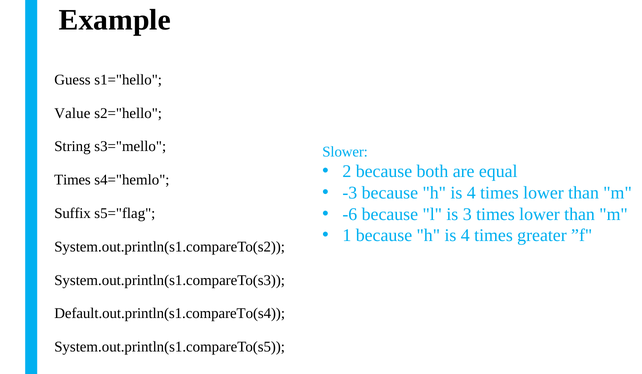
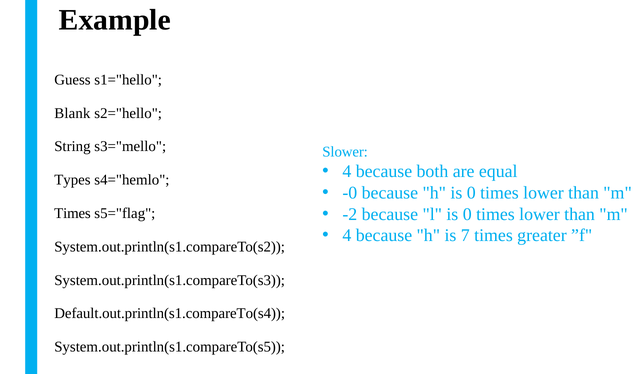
Value: Value -> Blank
2 at (347, 172): 2 -> 4
Times at (73, 180): Times -> Types
-3: -3 -> -0
4 at (471, 193): 4 -> 0
-6: -6 -> -2
l is 3: 3 -> 0
Suffix at (73, 214): Suffix -> Times
1 at (347, 236): 1 -> 4
4 at (465, 236): 4 -> 7
